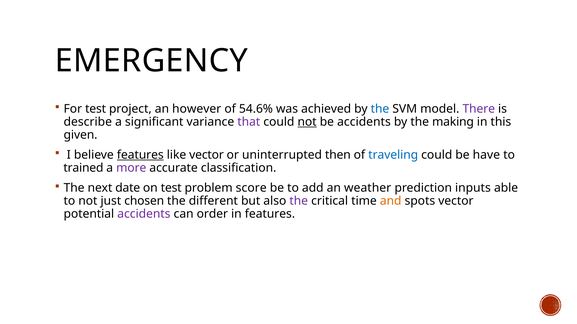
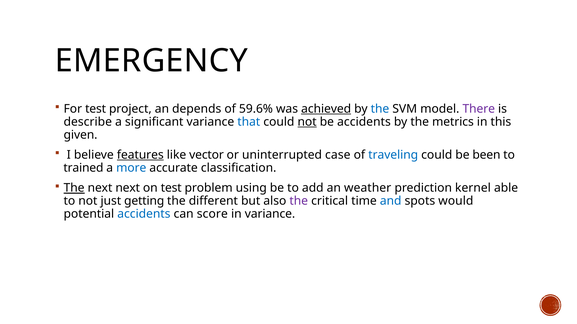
however: however -> depends
54.6%: 54.6% -> 59.6%
achieved underline: none -> present
that colour: purple -> blue
making: making -> metrics
then: then -> case
have: have -> been
more colour: purple -> blue
The at (74, 188) underline: none -> present
next date: date -> next
score: score -> using
inputs: inputs -> kernel
chosen: chosen -> getting
and colour: orange -> blue
spots vector: vector -> would
accidents at (144, 214) colour: purple -> blue
order: order -> score
in features: features -> variance
